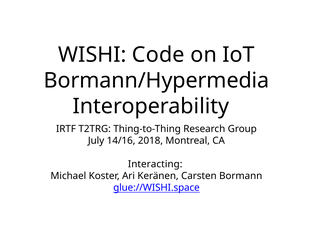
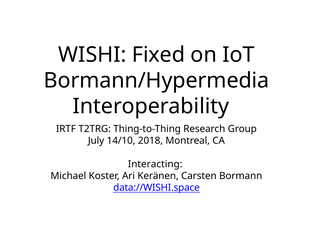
Code: Code -> Fixed
14/16: 14/16 -> 14/10
glue://WISHI.space: glue://WISHI.space -> data://WISHI.space
